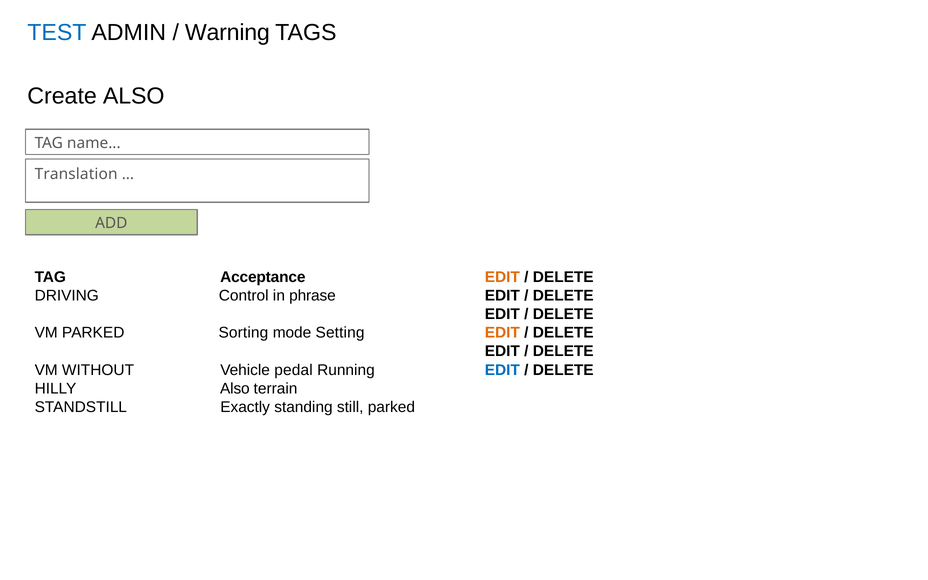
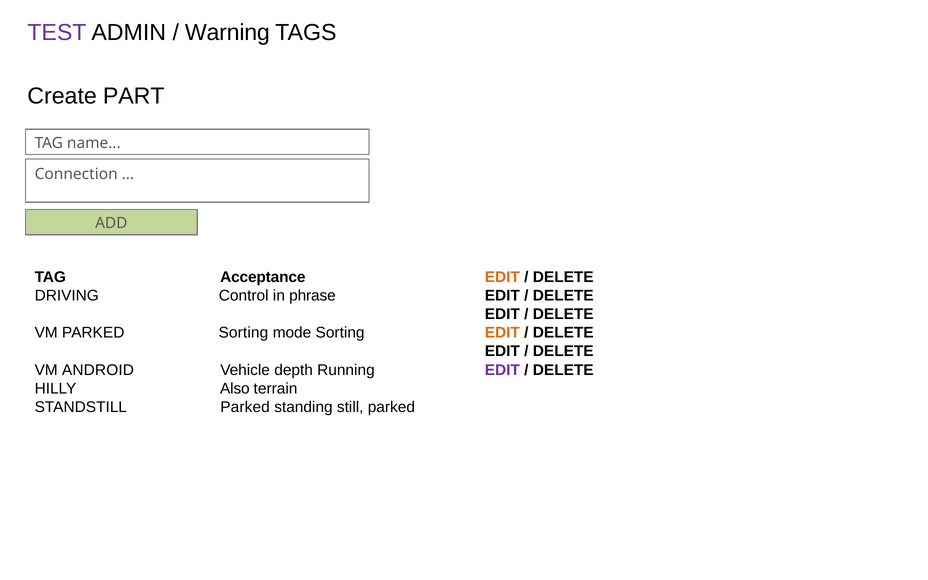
TEST colour: blue -> purple
Create ALSO: ALSO -> PART
Translation: Translation -> Connection
mode Setting: Setting -> Sorting
WITHOUT: WITHOUT -> ANDROID
pedal: pedal -> depth
EDIT at (502, 370) colour: blue -> purple
STANDSTILL Exactly: Exactly -> Parked
